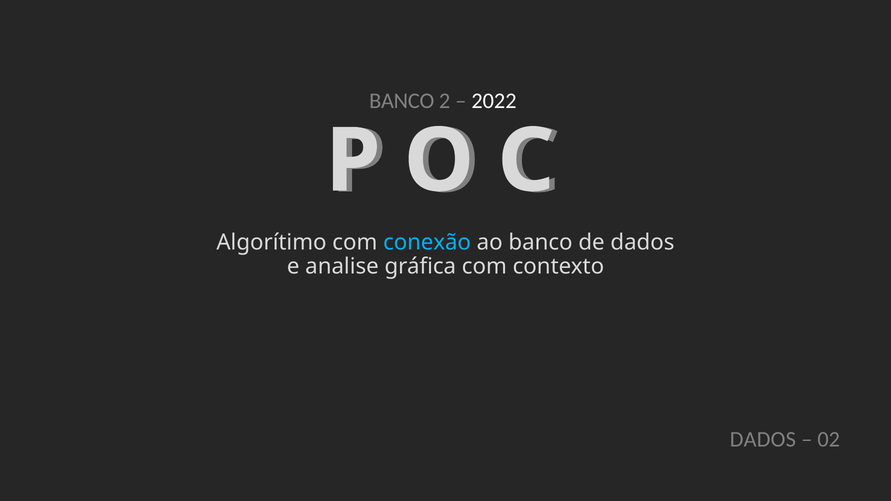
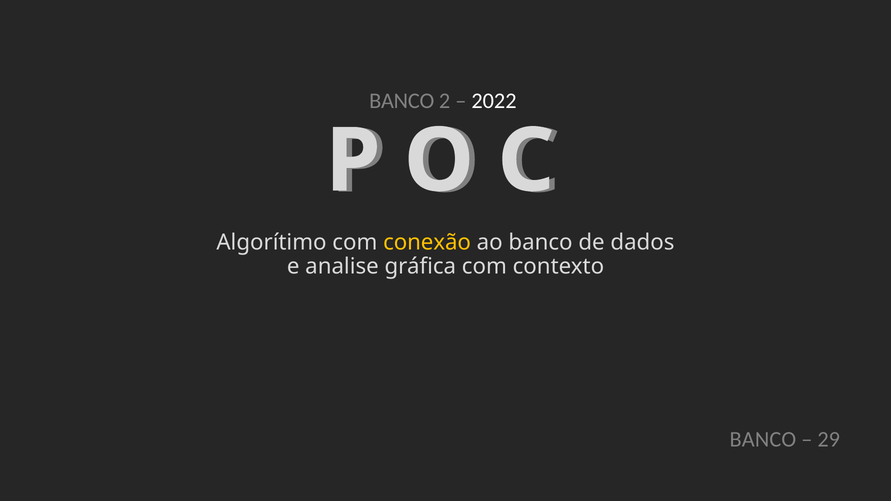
conexão colour: light blue -> yellow
DADOS at (763, 440): DADOS -> BANCO
02: 02 -> 29
